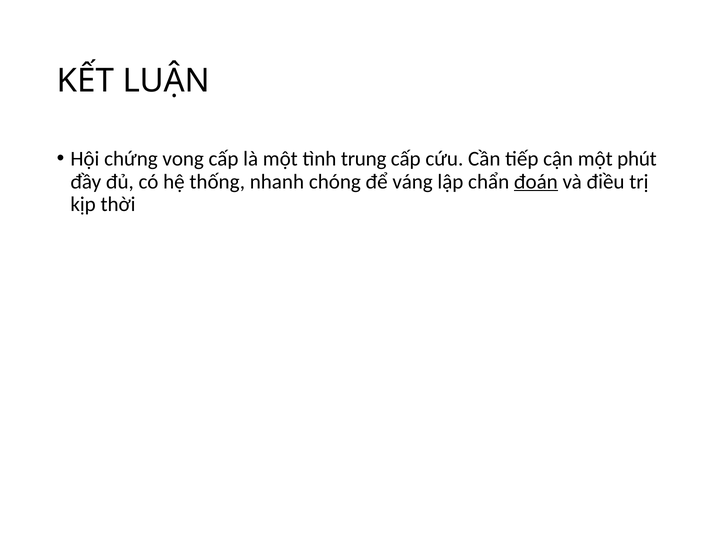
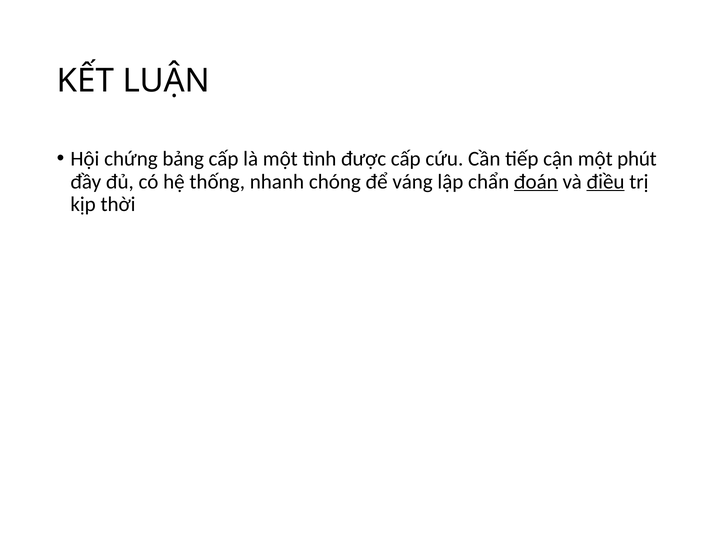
vong: vong -> bảng
trung: trung -> được
điều underline: none -> present
